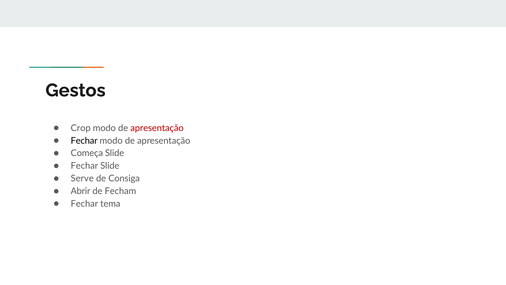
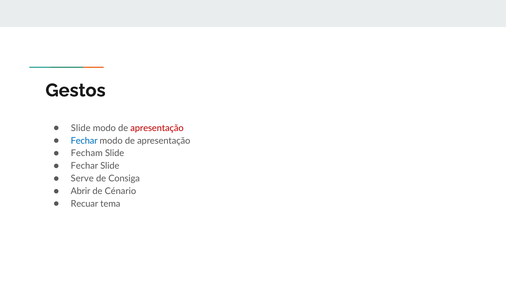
Crop at (81, 128): Crop -> Slide
Fechar at (84, 140) colour: black -> blue
Começa: Começa -> Fecham
Fecham: Fecham -> Cénario
Fechar at (84, 204): Fechar -> Recuar
